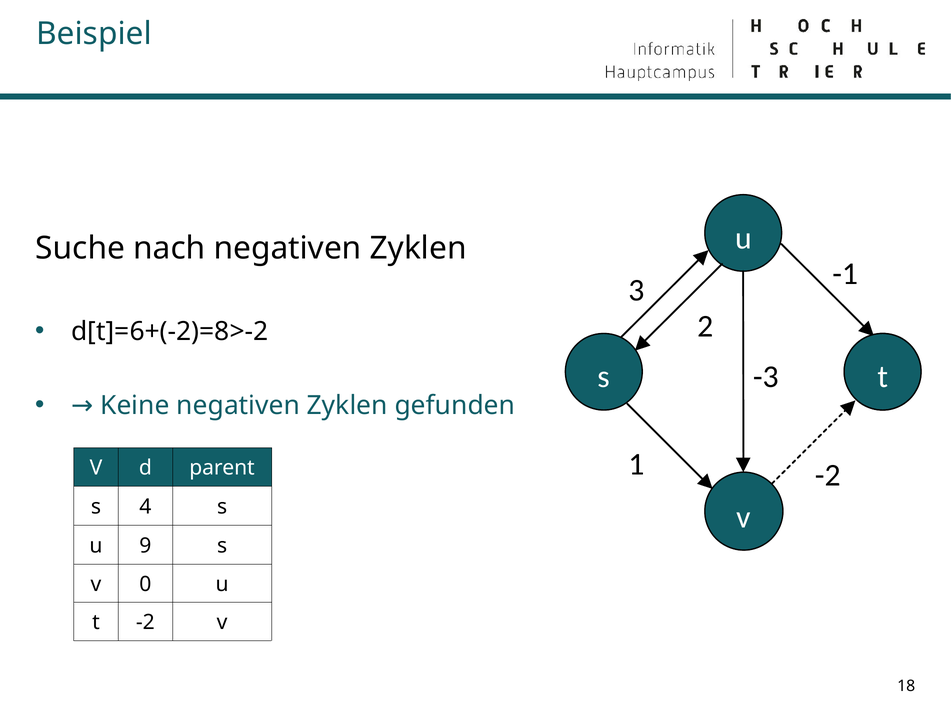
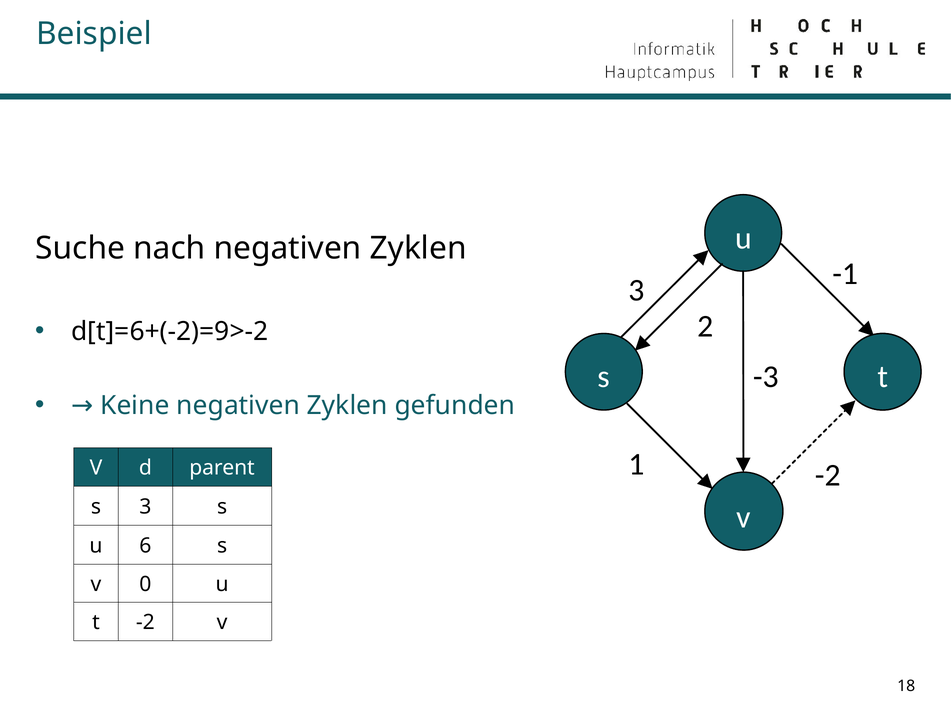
d[t]=6+(-2)=8>-2: d[t]=6+(-2)=8>-2 -> d[t]=6+(-2)=9>-2
s 4: 4 -> 3
9: 9 -> 6
